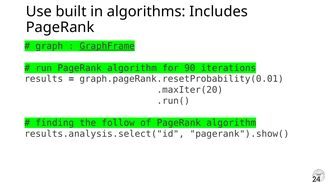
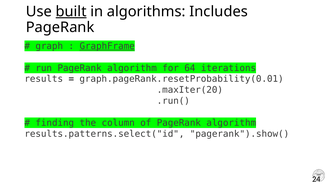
built underline: none -> present
90: 90 -> 64
follow: follow -> column
results.analysis.select("id: results.analysis.select("id -> results.patterns.select("id
